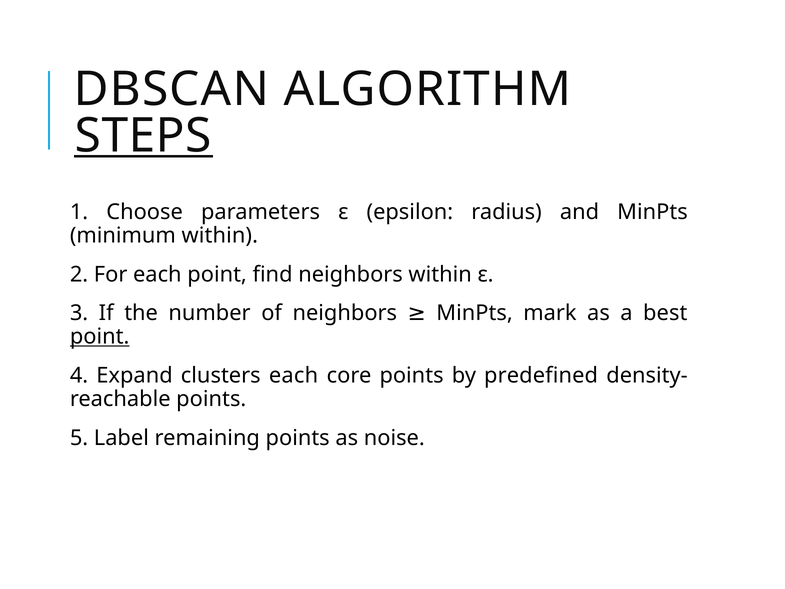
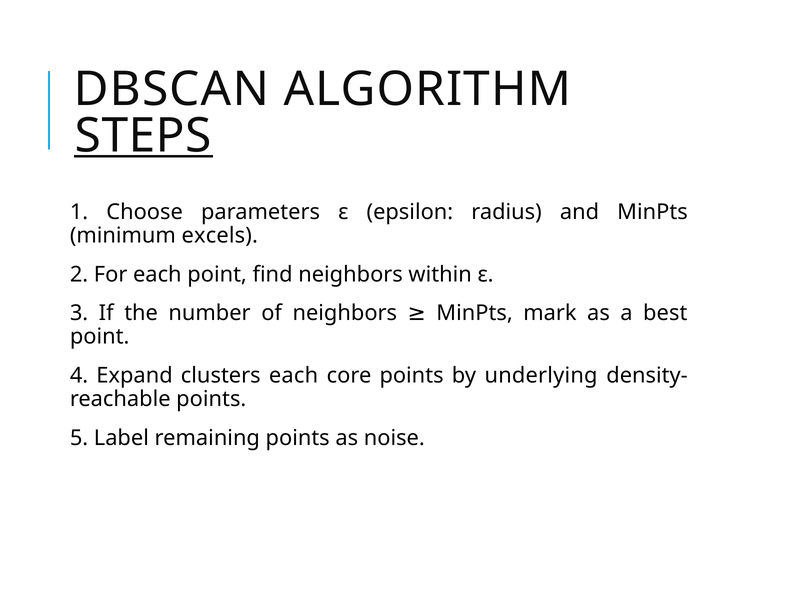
minimum within: within -> excels
point at (100, 337) underline: present -> none
predefined: predefined -> underlying
